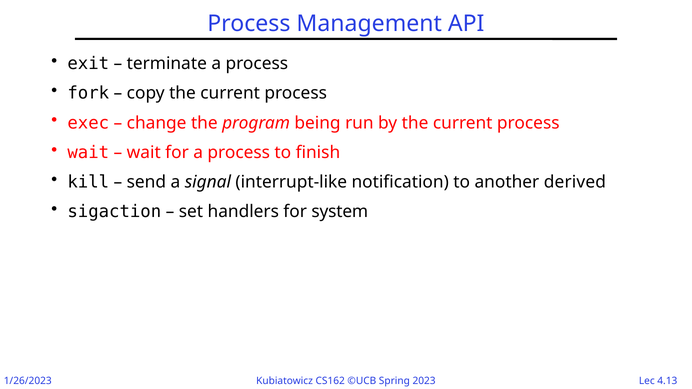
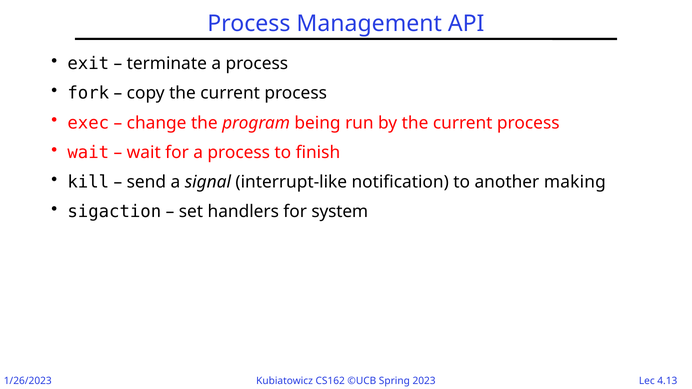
derived: derived -> making
